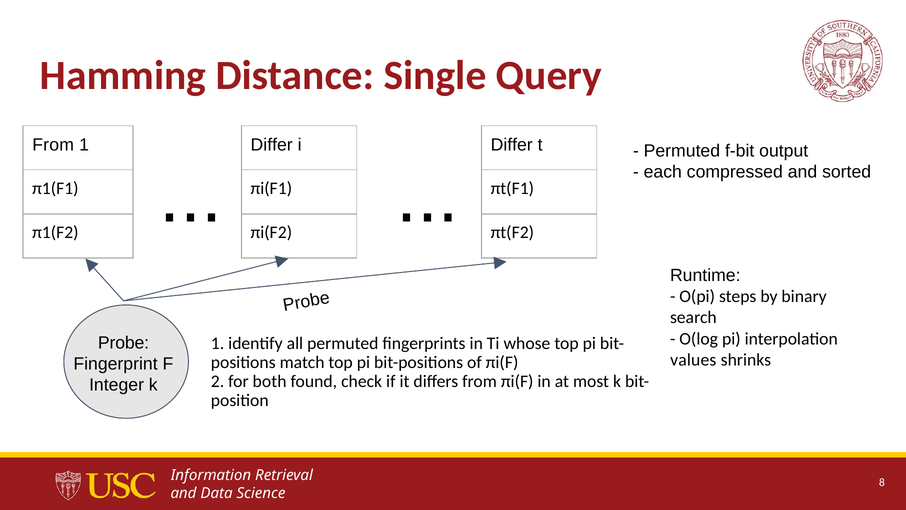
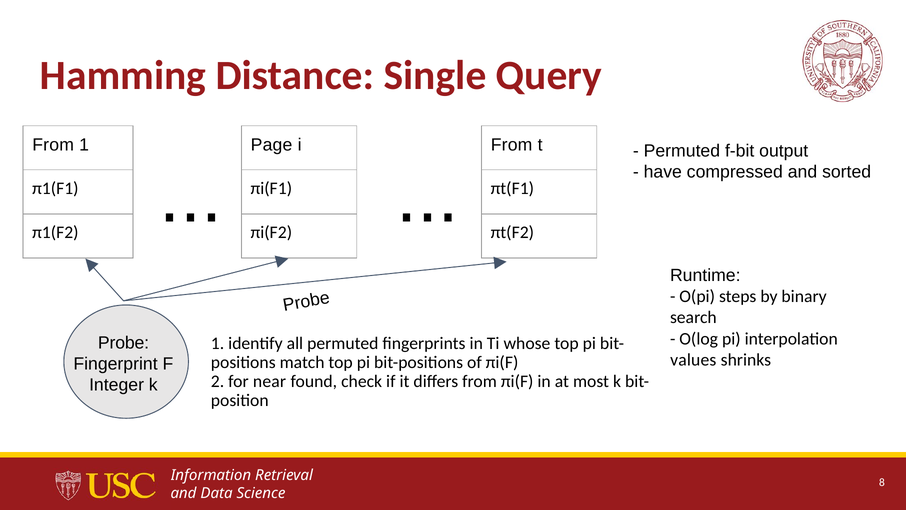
Differ at (272, 145): Differ -> Page
Differ at (512, 145): Differ -> From
each: each -> have
both: both -> near
